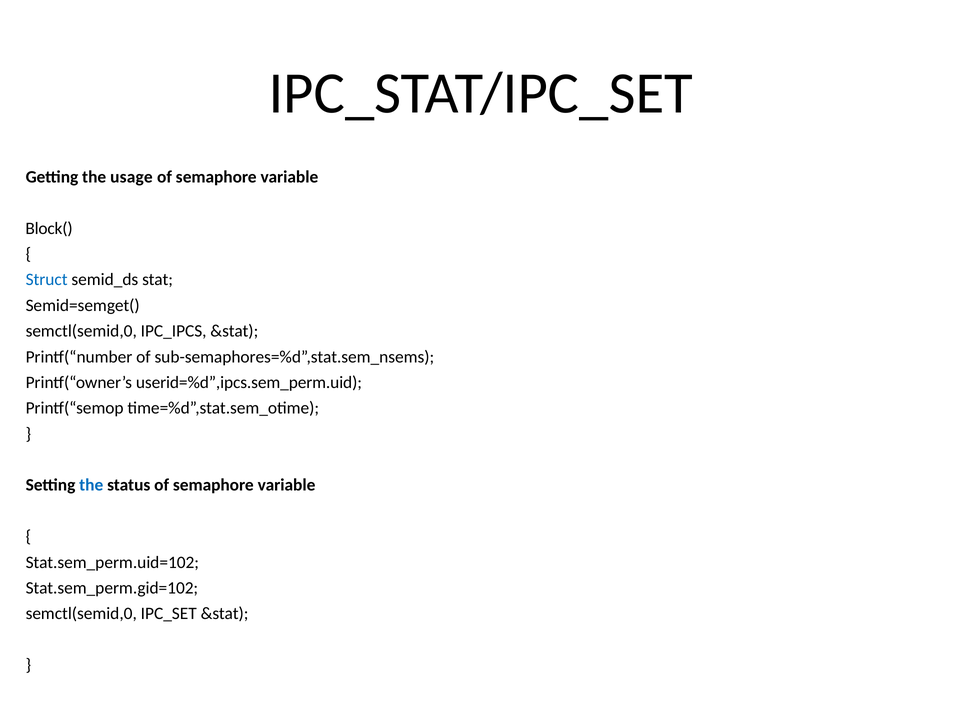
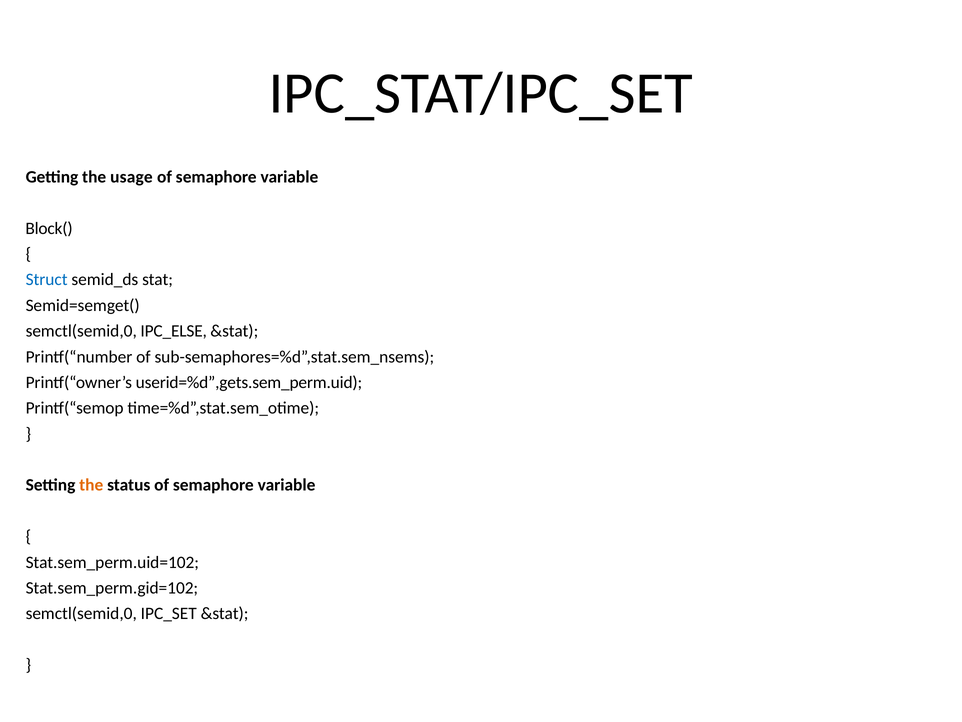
IPC_IPCS: IPC_IPCS -> IPC_ELSE
userid=%d”,ipcs.sem_perm.uid: userid=%d”,ipcs.sem_perm.uid -> userid=%d”,gets.sem_perm.uid
the at (91, 485) colour: blue -> orange
